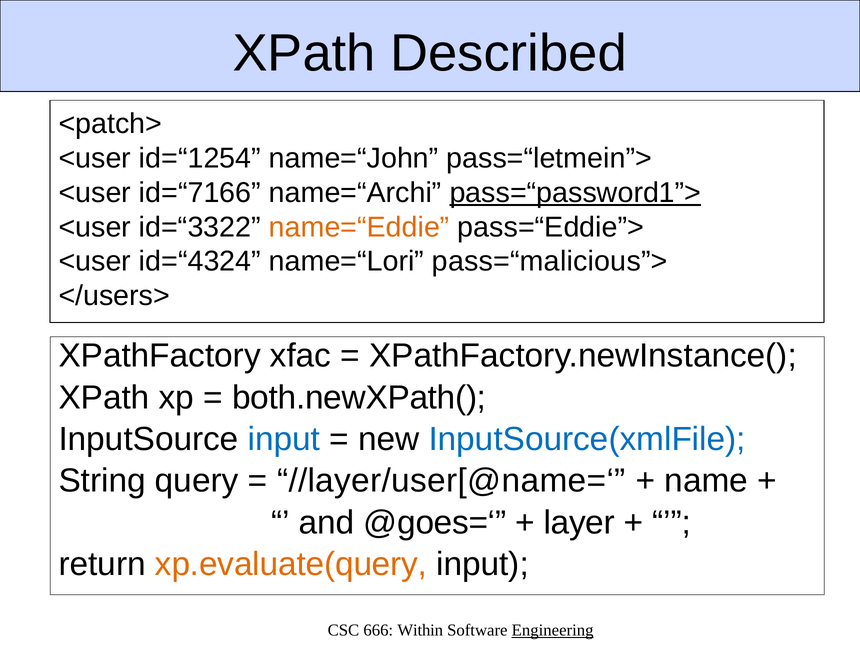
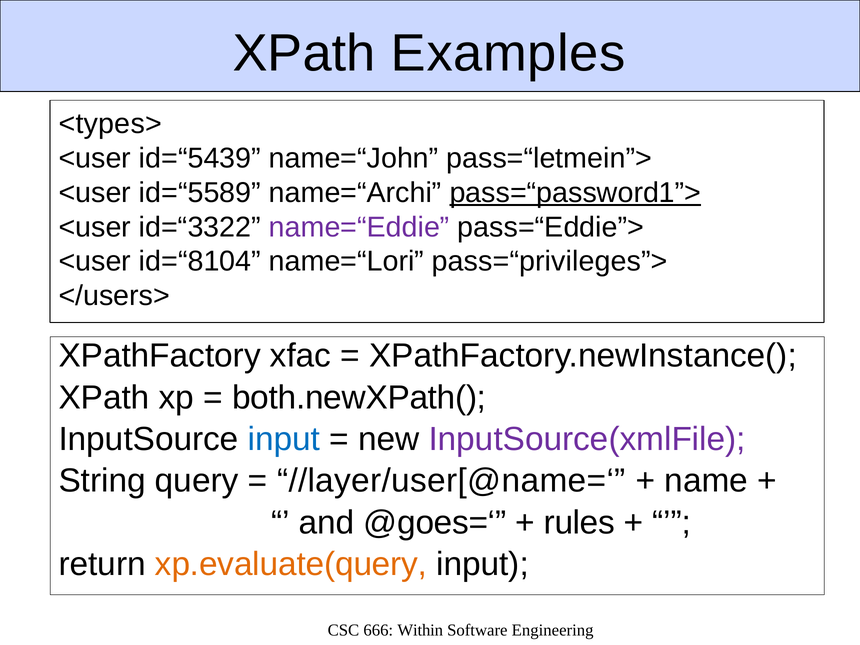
Described: Described -> Examples
<patch>: <patch> -> <types>
id=“1254: id=“1254 -> id=“5439
id=“7166: id=“7166 -> id=“5589
name=“Eddie colour: orange -> purple
id=“4324: id=“4324 -> id=“8104
pass=“malicious”>: pass=“malicious”> -> pass=“privileges”>
InputSource(xmlFile colour: blue -> purple
layer: layer -> rules
Engineering underline: present -> none
